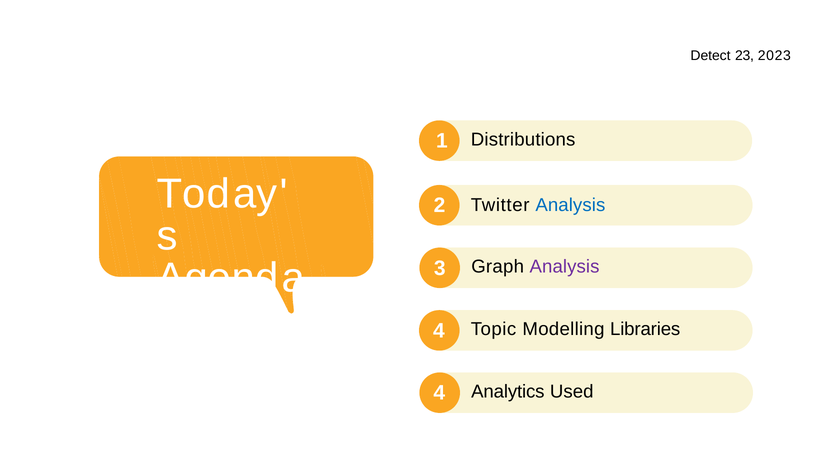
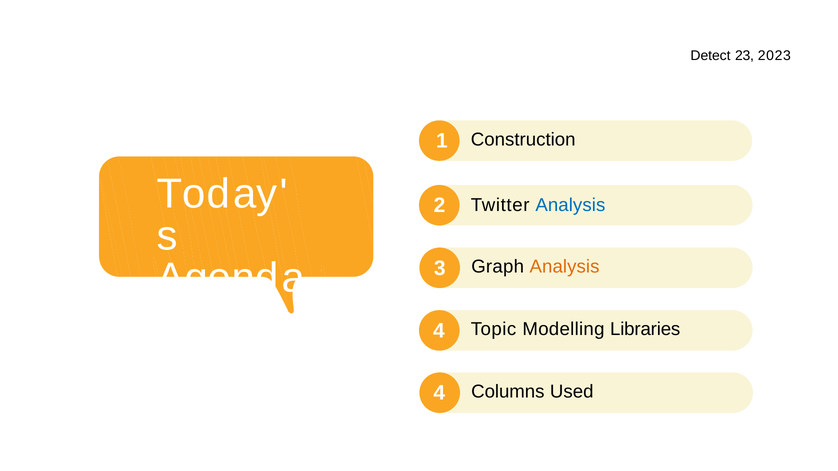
Distributions: Distributions -> Construction
Analysis at (565, 267) colour: purple -> orange
Analytics: Analytics -> Columns
